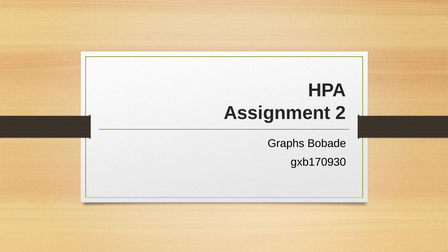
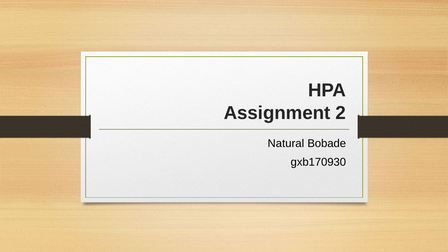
Graphs: Graphs -> Natural
